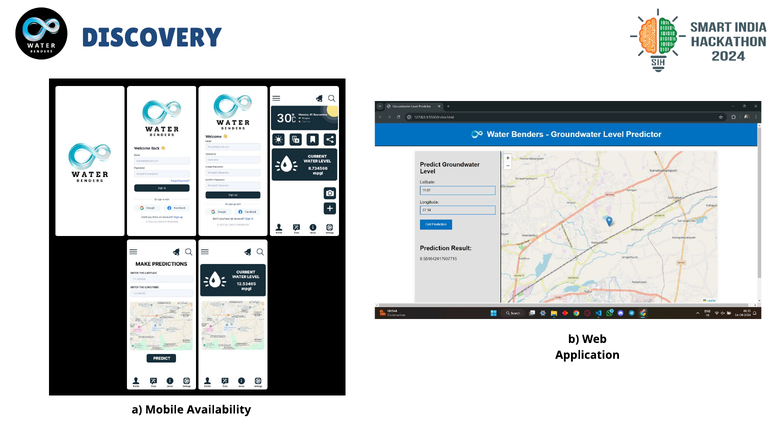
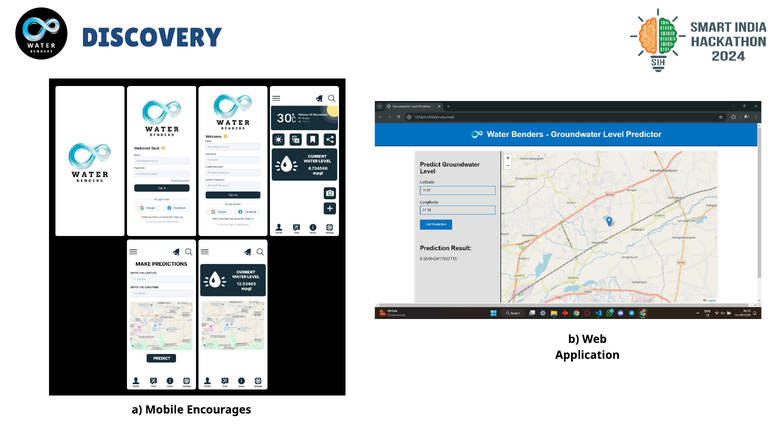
Availability: Availability -> Encourages
